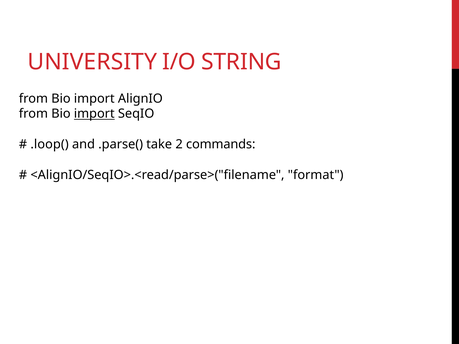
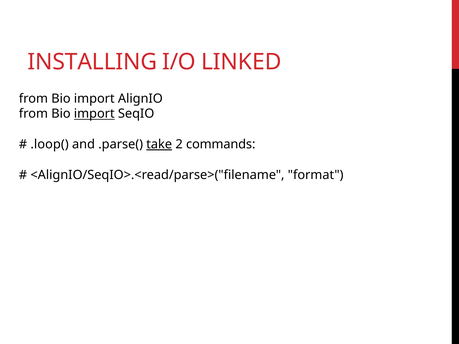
UNIVERSITY: UNIVERSITY -> INSTALLING
STRING: STRING -> LINKED
take underline: none -> present
